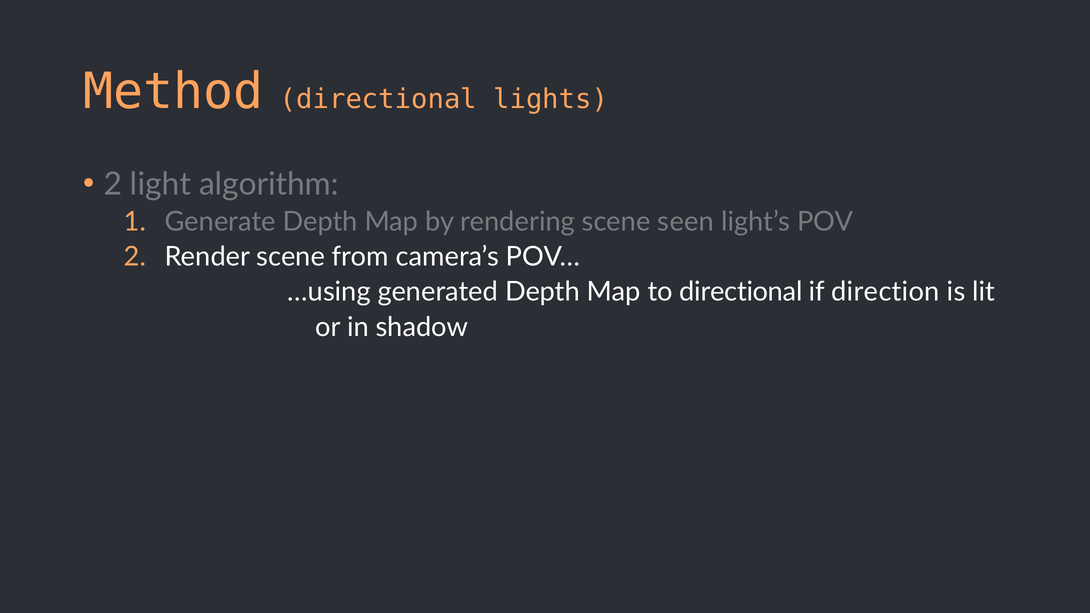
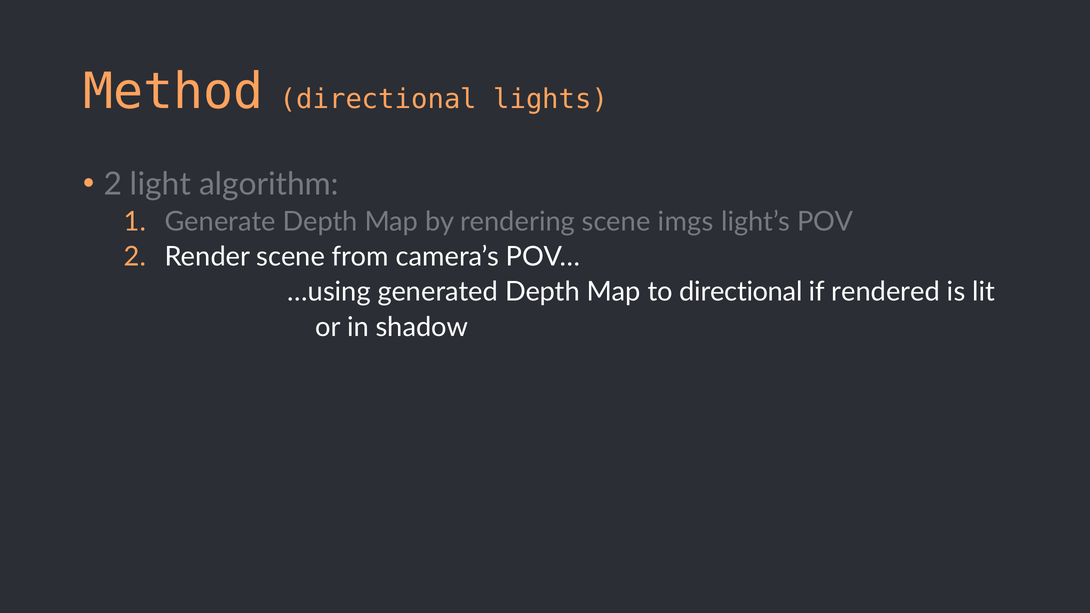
seen: seen -> imgs
direction: direction -> rendered
